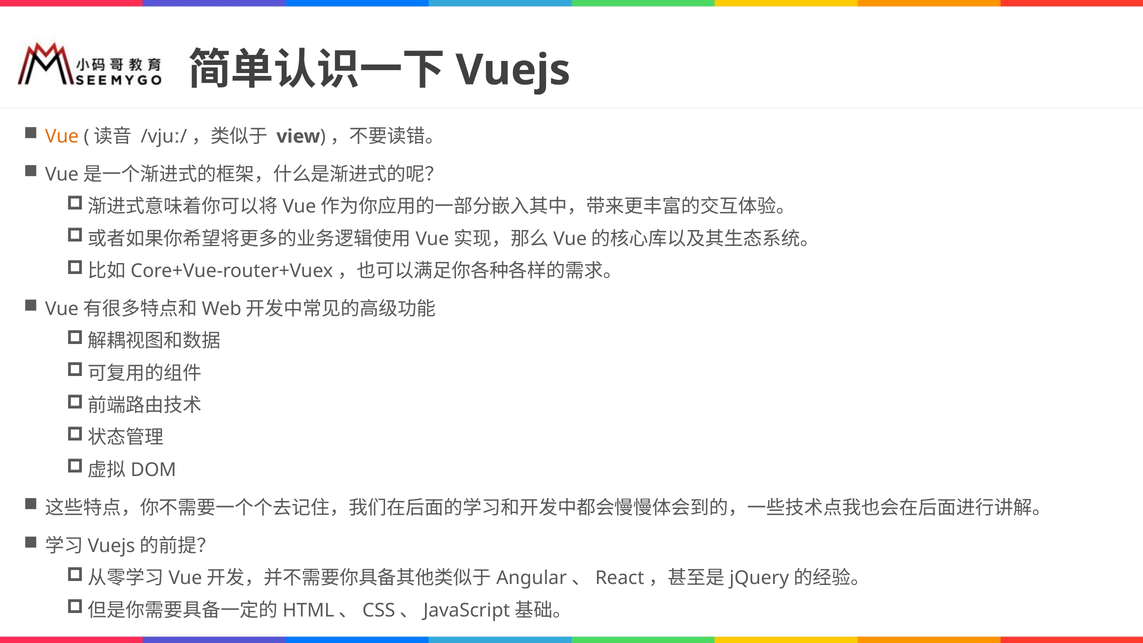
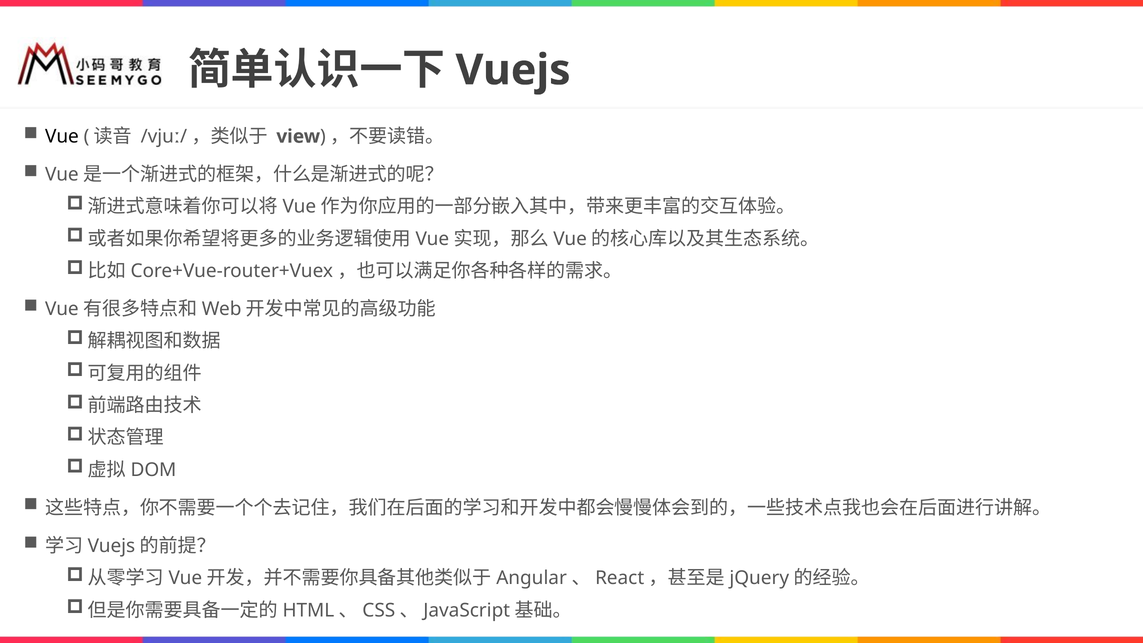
Vue colour: orange -> black
